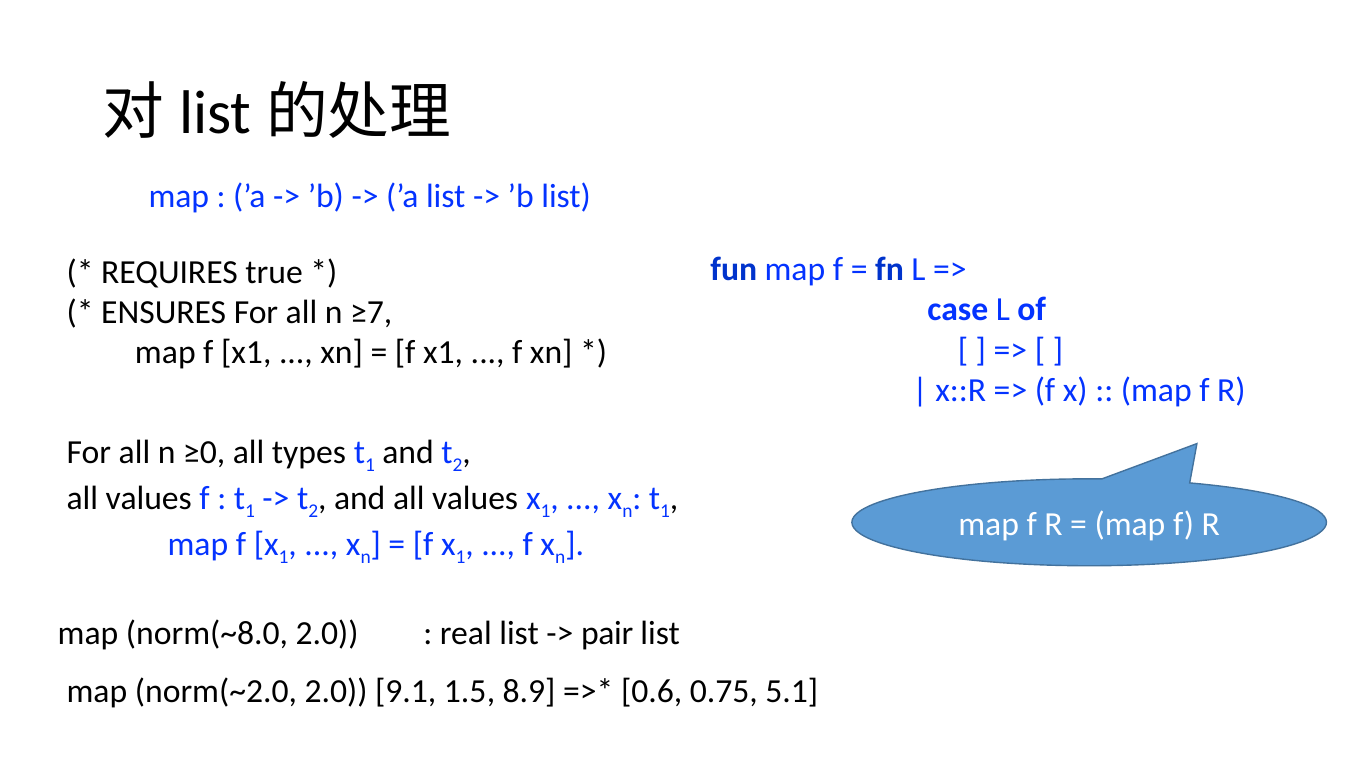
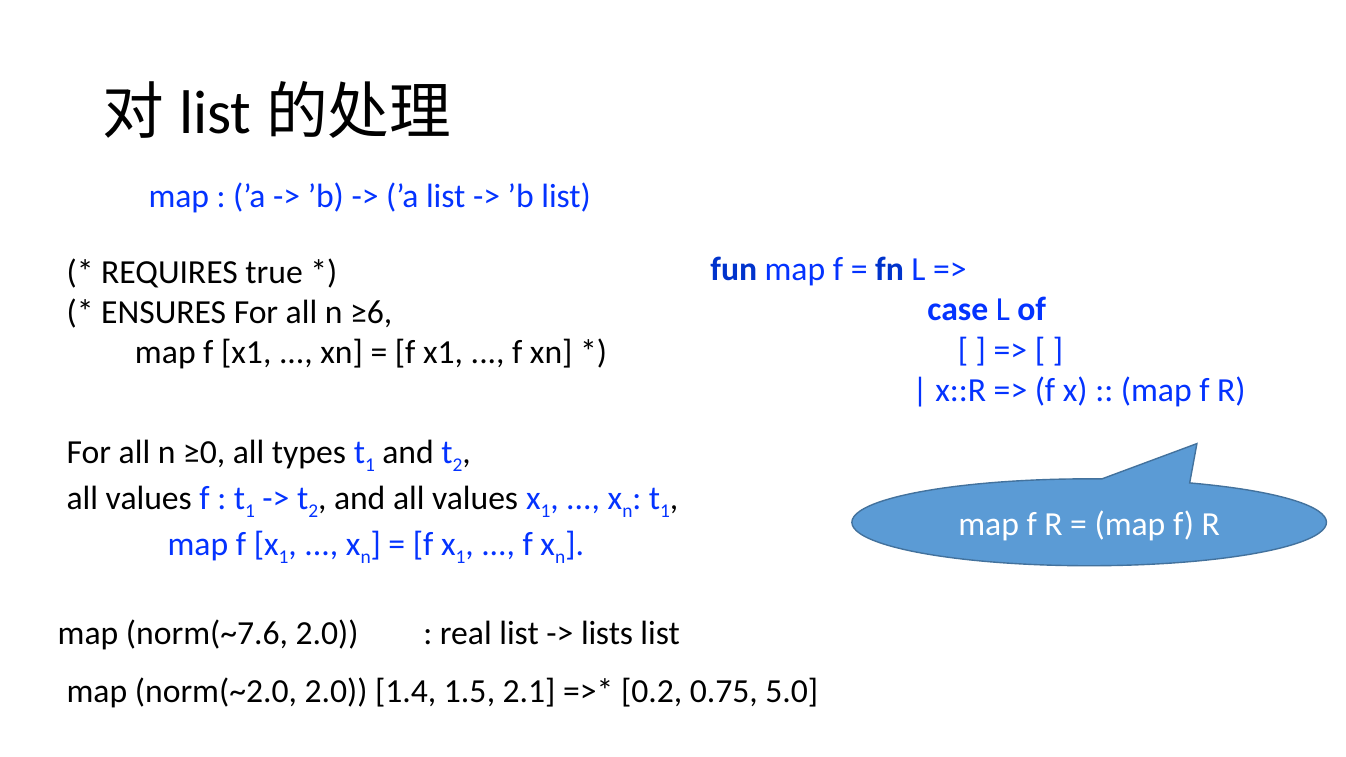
≥7: ≥7 -> ≥6
norm(~8.0: norm(~8.0 -> norm(~7.6
pair: pair -> lists
9.1: 9.1 -> 1.4
8.9: 8.9 -> 2.1
0.6: 0.6 -> 0.2
5.1: 5.1 -> 5.0
